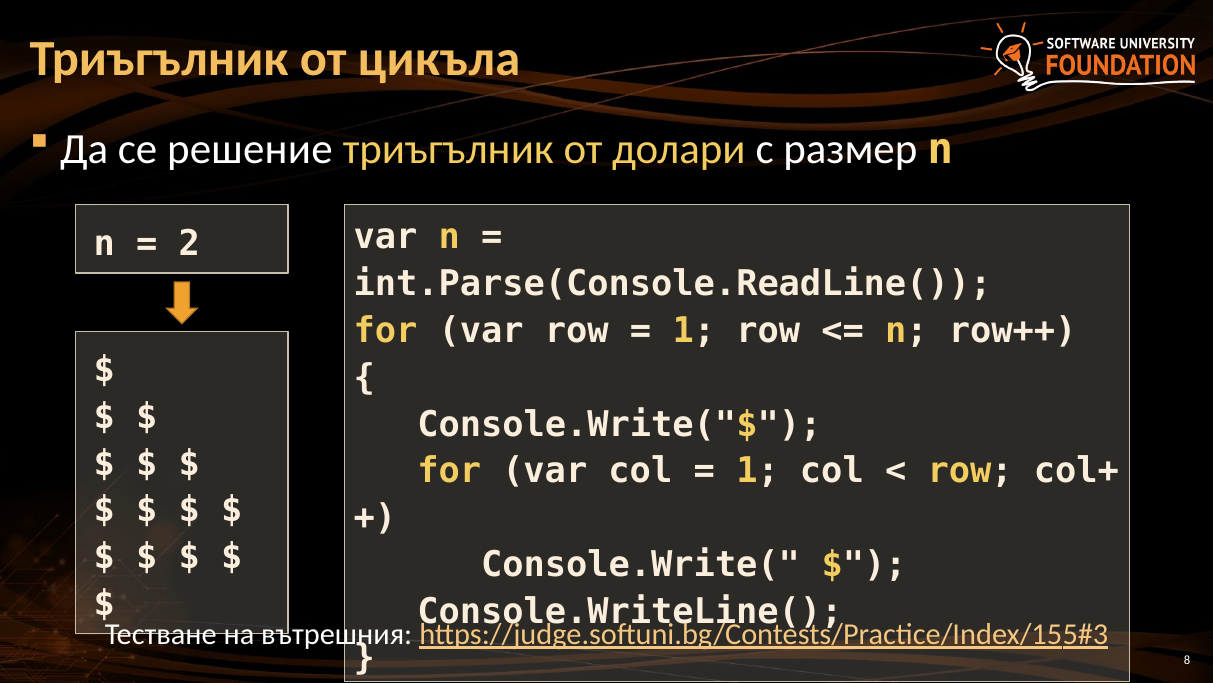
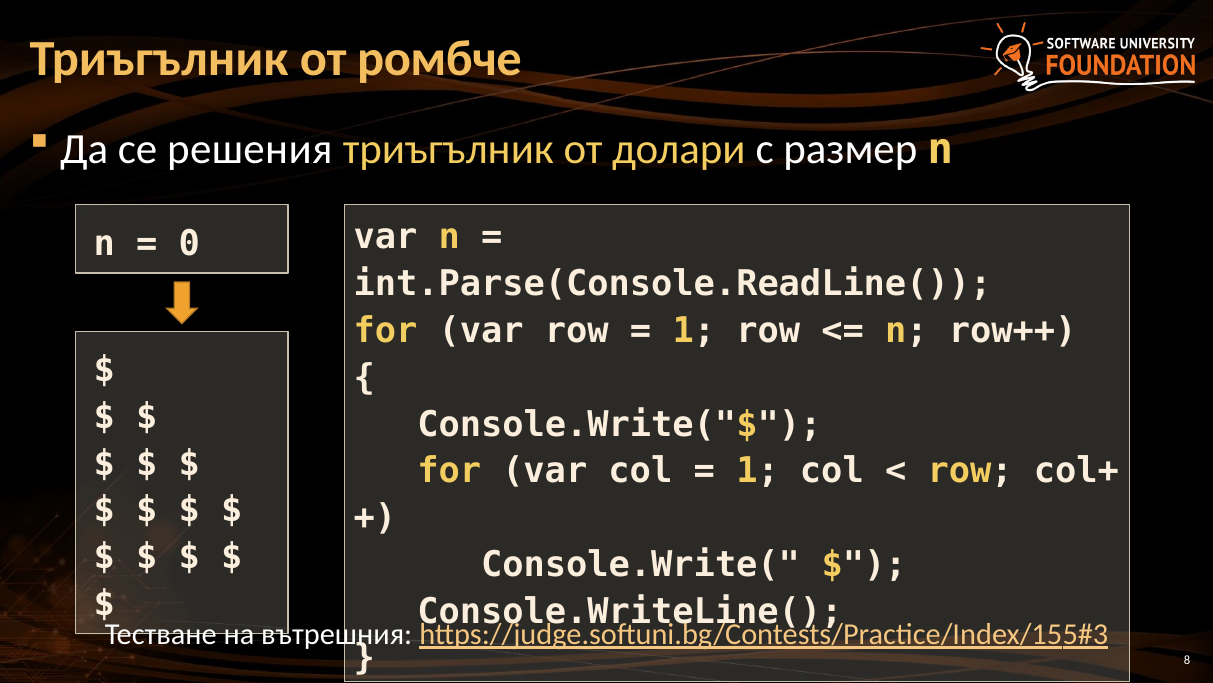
цикъла: цикъла -> ромбче
решение: решение -> решения
2: 2 -> 0
